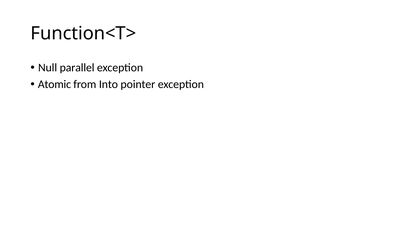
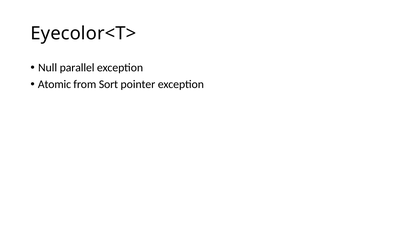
Function<T>: Function<T> -> Eyecolor<T>
Into: Into -> Sort
